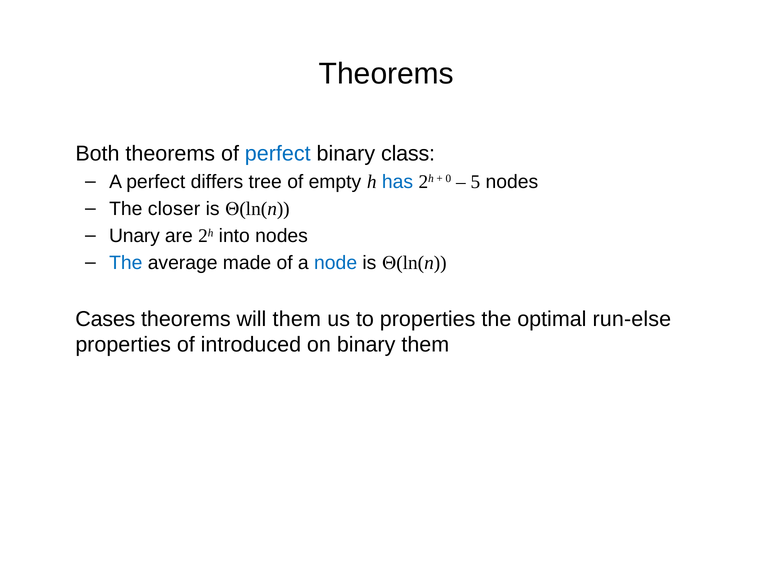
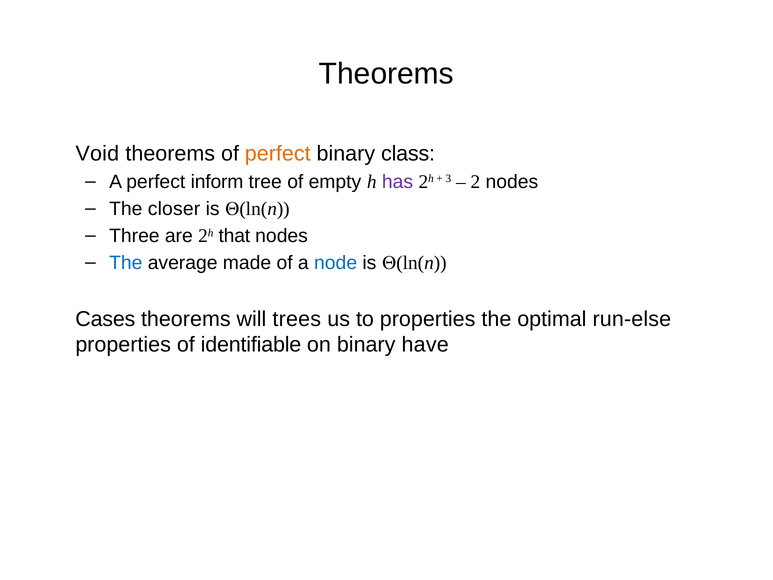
Both: Both -> Void
perfect at (278, 154) colour: blue -> orange
differs: differs -> inform
has colour: blue -> purple
0: 0 -> 3
5: 5 -> 2
Unary: Unary -> Three
into: into -> that
will them: them -> trees
introduced: introduced -> identifiable
binary them: them -> have
